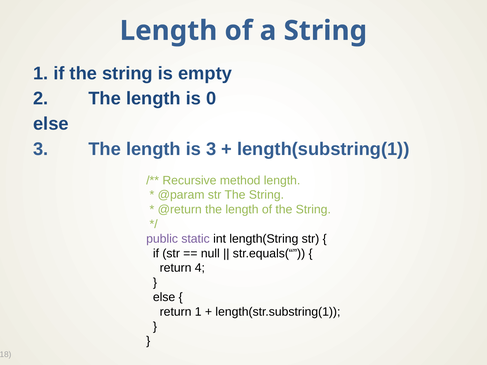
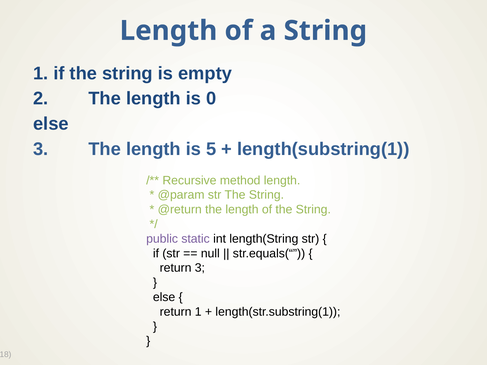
is 3: 3 -> 5
return 4: 4 -> 3
